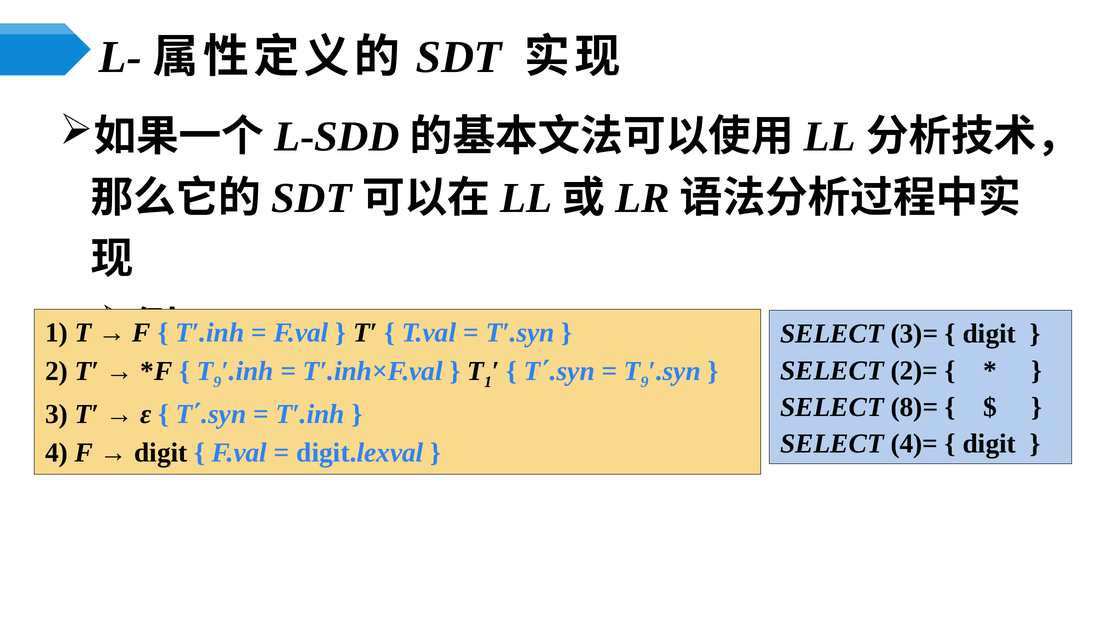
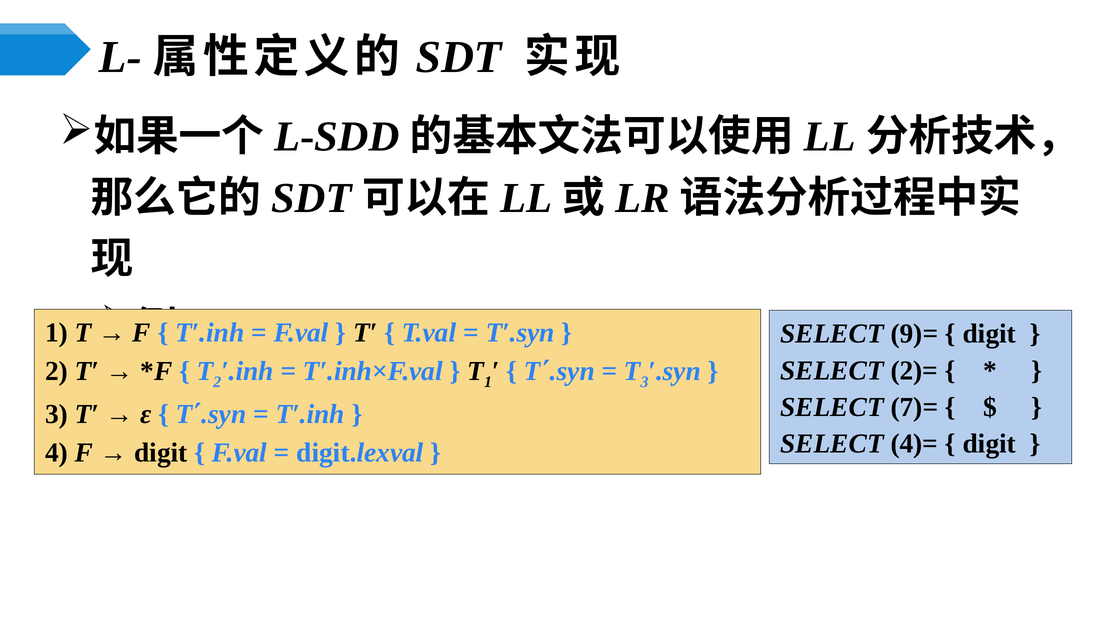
3)=: 3)= -> 9)=
9 at (217, 382): 9 -> 2
9 at (644, 382): 9 -> 3
8)=: 8)= -> 7)=
